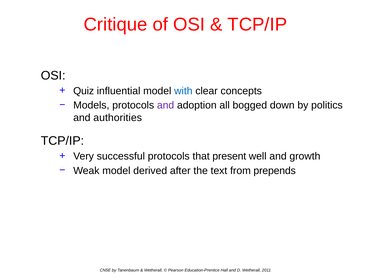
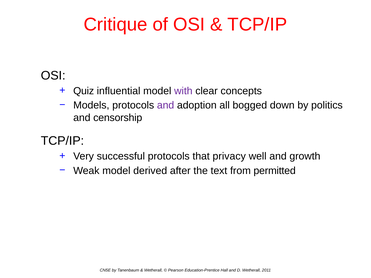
with colour: blue -> purple
authorities: authorities -> censorship
present: present -> privacy
prepends: prepends -> permitted
